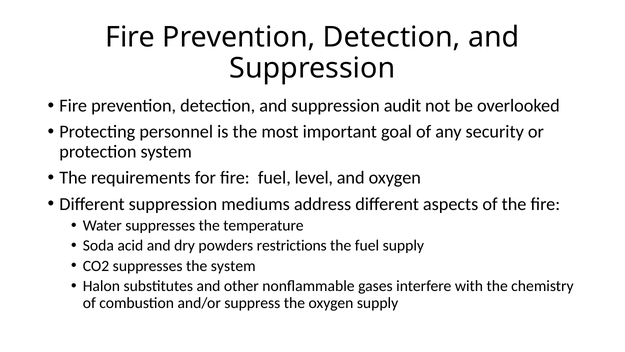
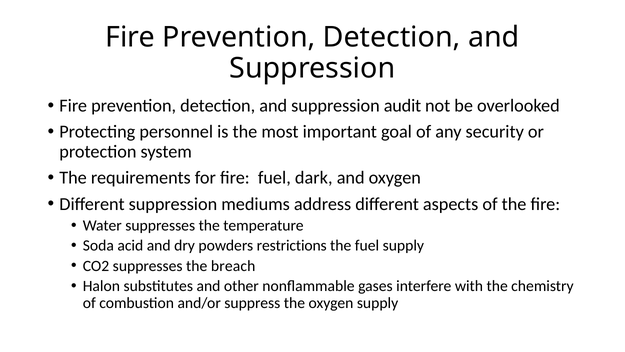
level: level -> dark
the system: system -> breach
